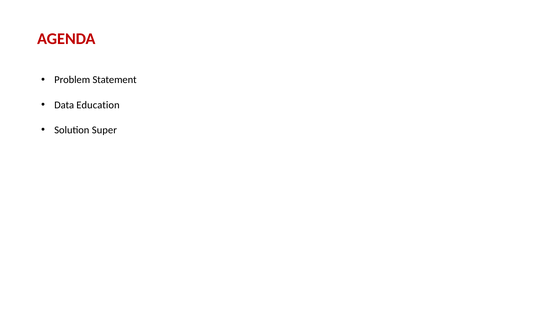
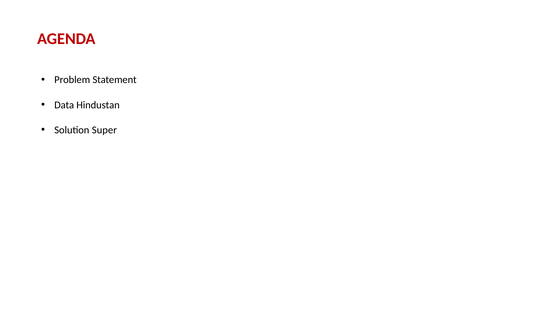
Education: Education -> Hindustan
